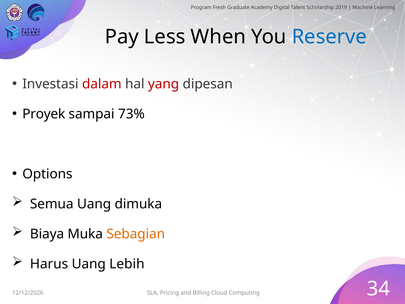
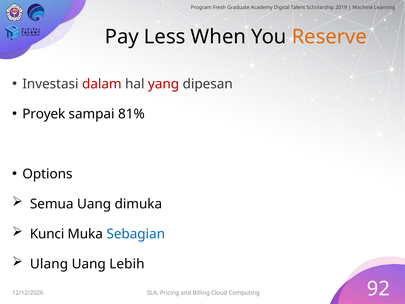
Reserve colour: blue -> orange
73%: 73% -> 81%
Biaya: Biaya -> Kunci
Sebagian colour: orange -> blue
Harus: Harus -> Ulang
34: 34 -> 92
